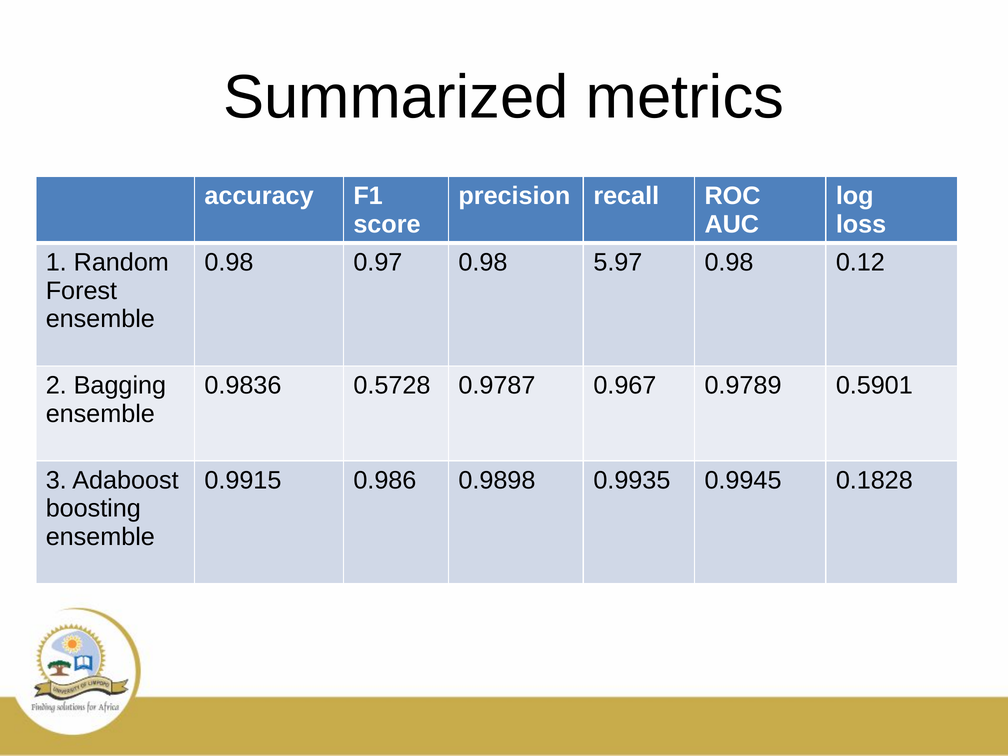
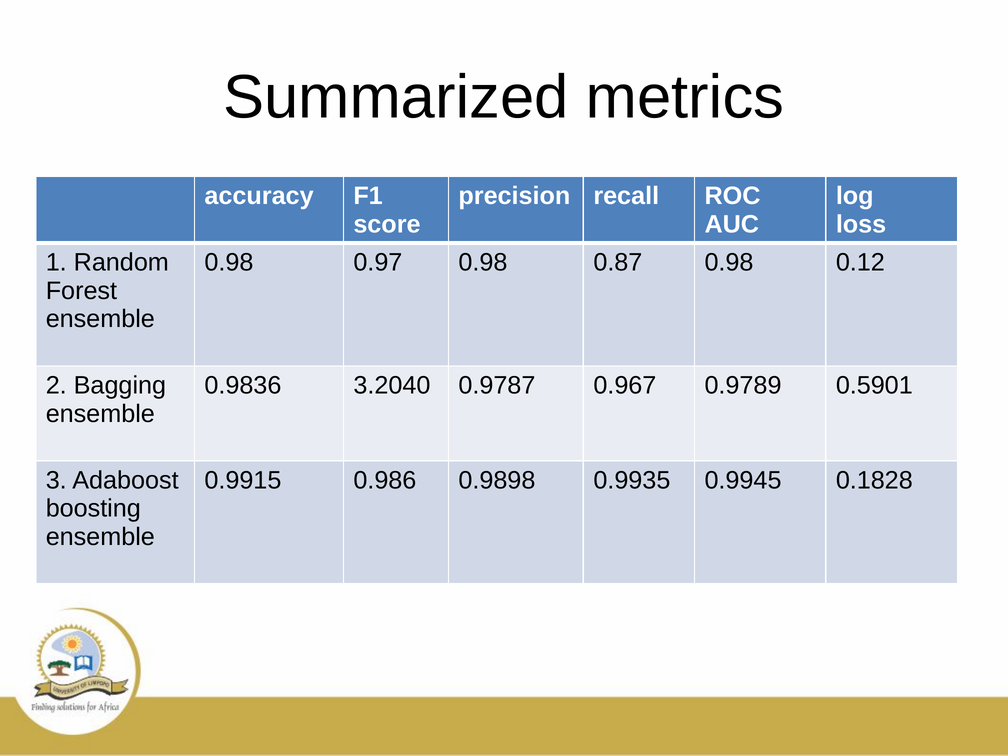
5.97: 5.97 -> 0.87
0.5728: 0.5728 -> 3.2040
